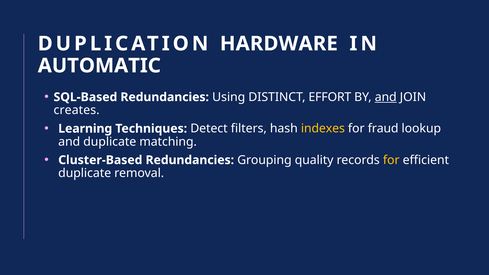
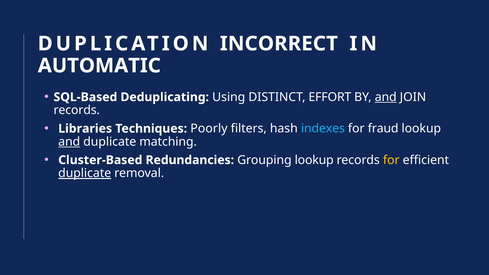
HARDWARE: HARDWARE -> INCORRECT
SQL-Based Redundancies: Redundancies -> Deduplicating
creates at (77, 110): creates -> records
Learning: Learning -> Libraries
Detect: Detect -> Poorly
indexes colour: yellow -> light blue
and at (69, 142) underline: none -> present
Grouping quality: quality -> lookup
duplicate at (85, 173) underline: none -> present
